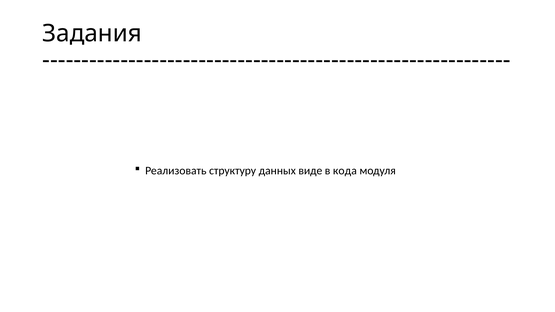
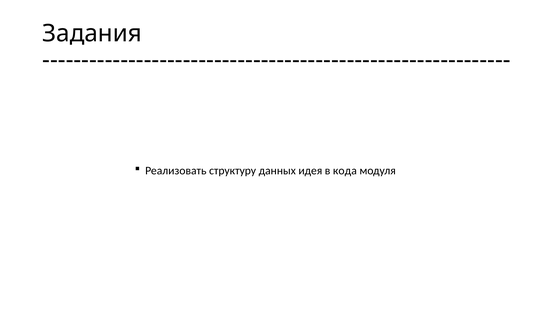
виде: виде -> идея
